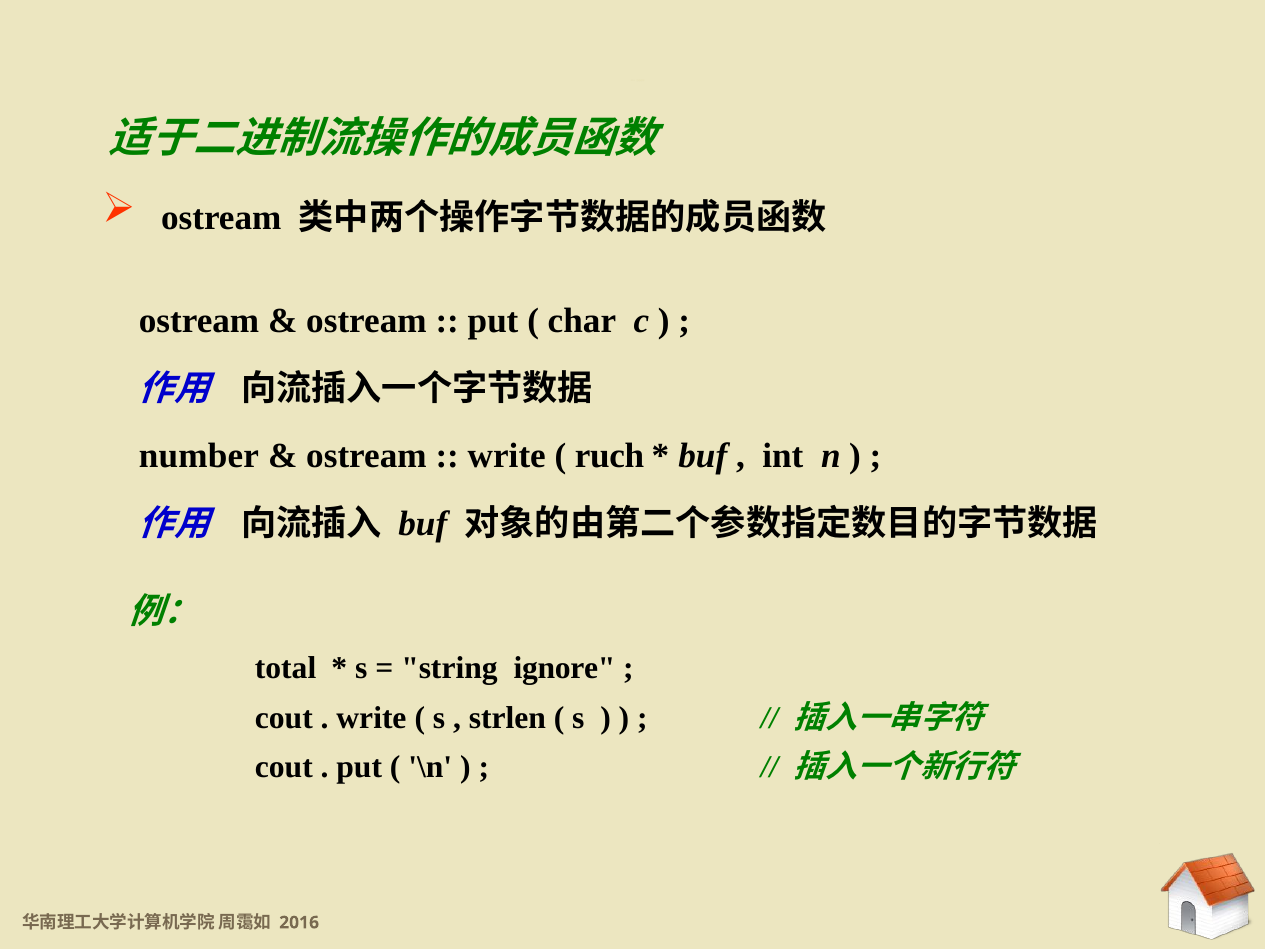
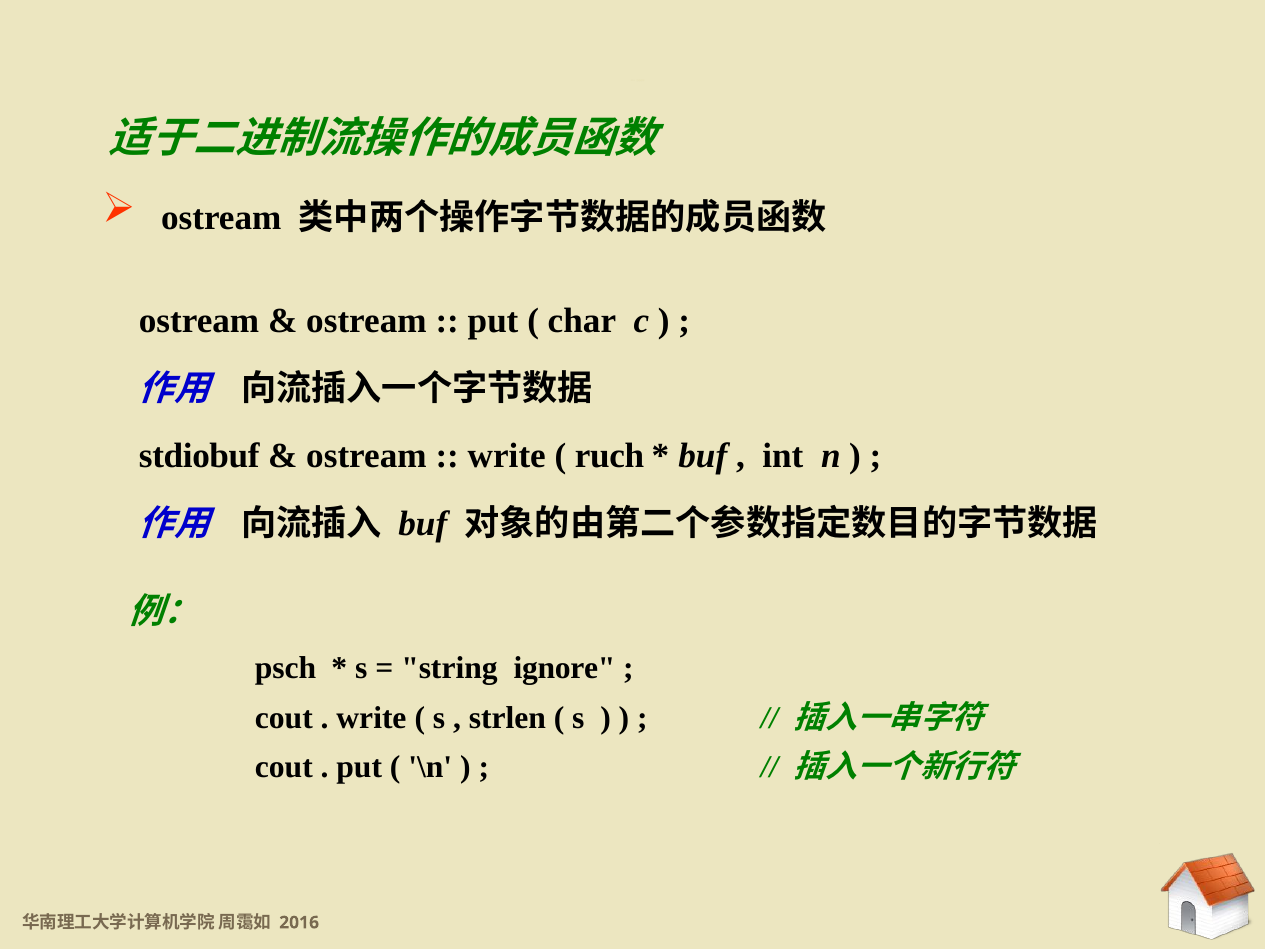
number: number -> stdiobuf
total: total -> psch
